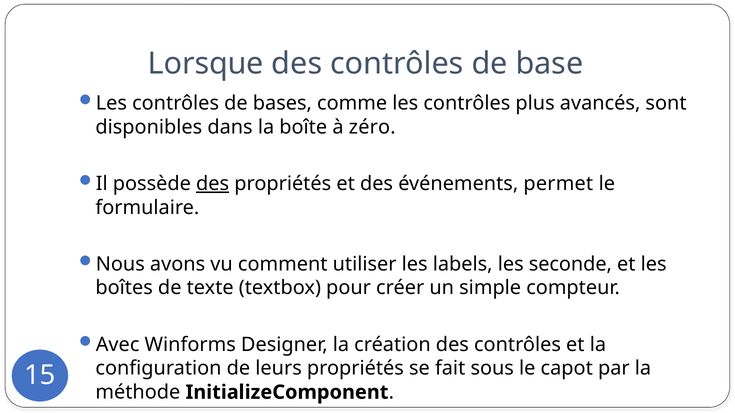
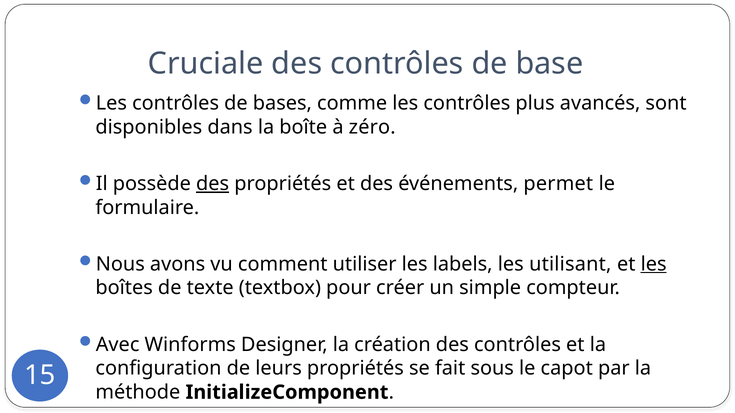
Lorsque: Lorsque -> Cruciale
seconde: seconde -> utilisant
les at (654, 264) underline: none -> present
